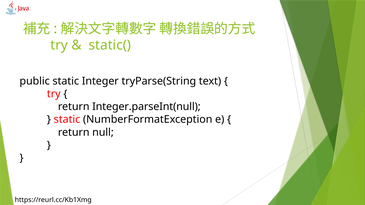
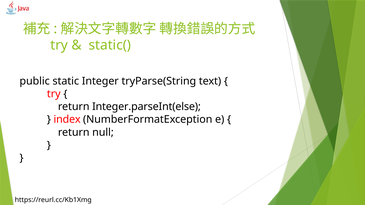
Integer.parseInt(null: Integer.parseInt(null -> Integer.parseInt(else
static at (67, 120): static -> index
